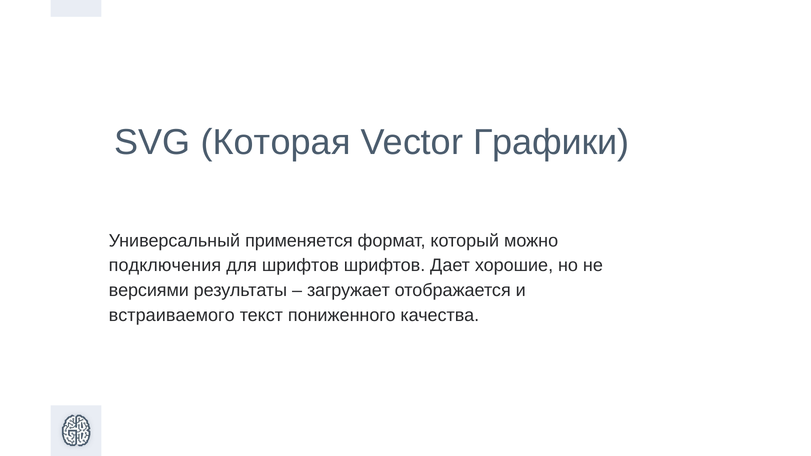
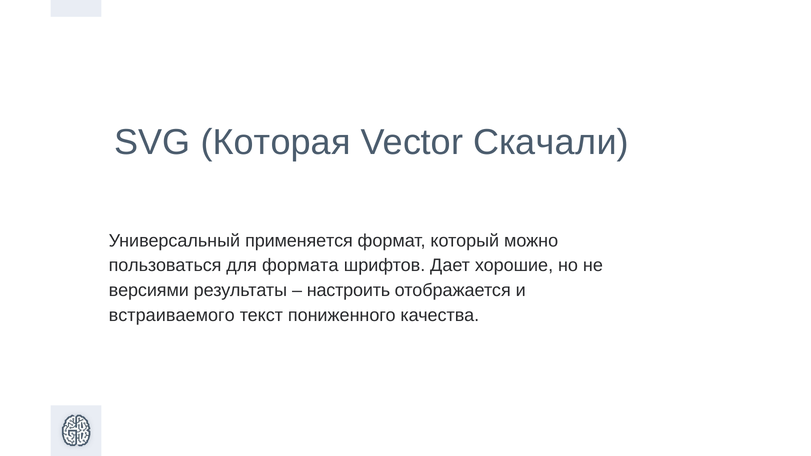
Графики: Графики -> Скачали
подключения: подключения -> пользоваться
для шрифтов: шрифтов -> формата
загружает: загружает -> настроить
